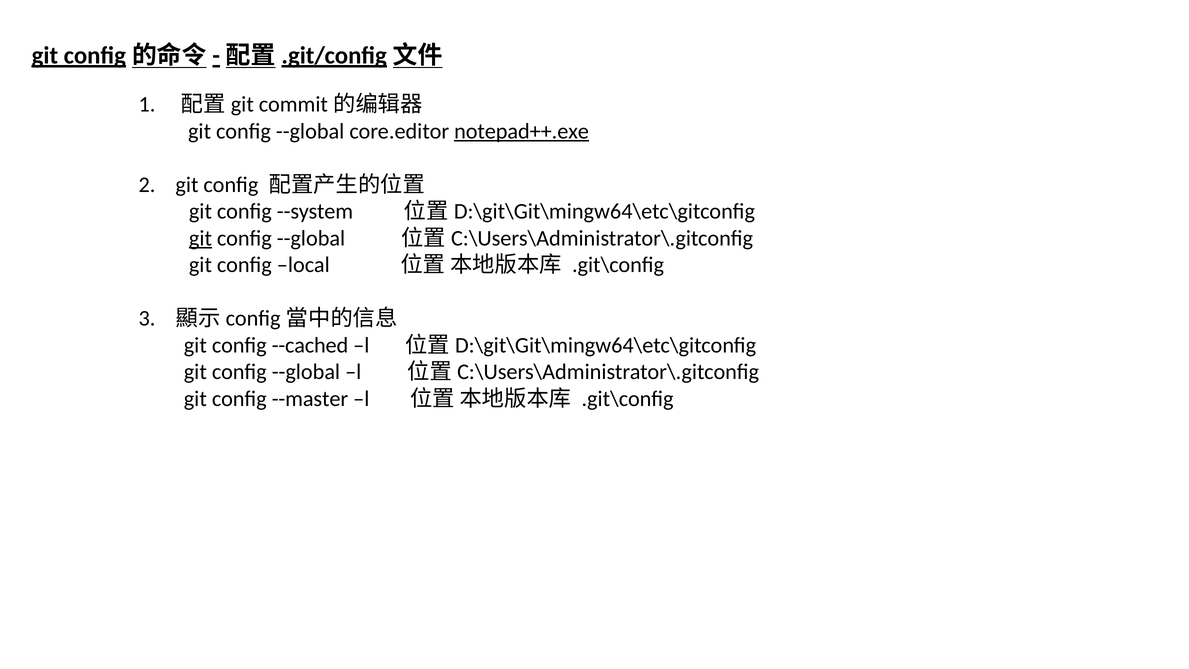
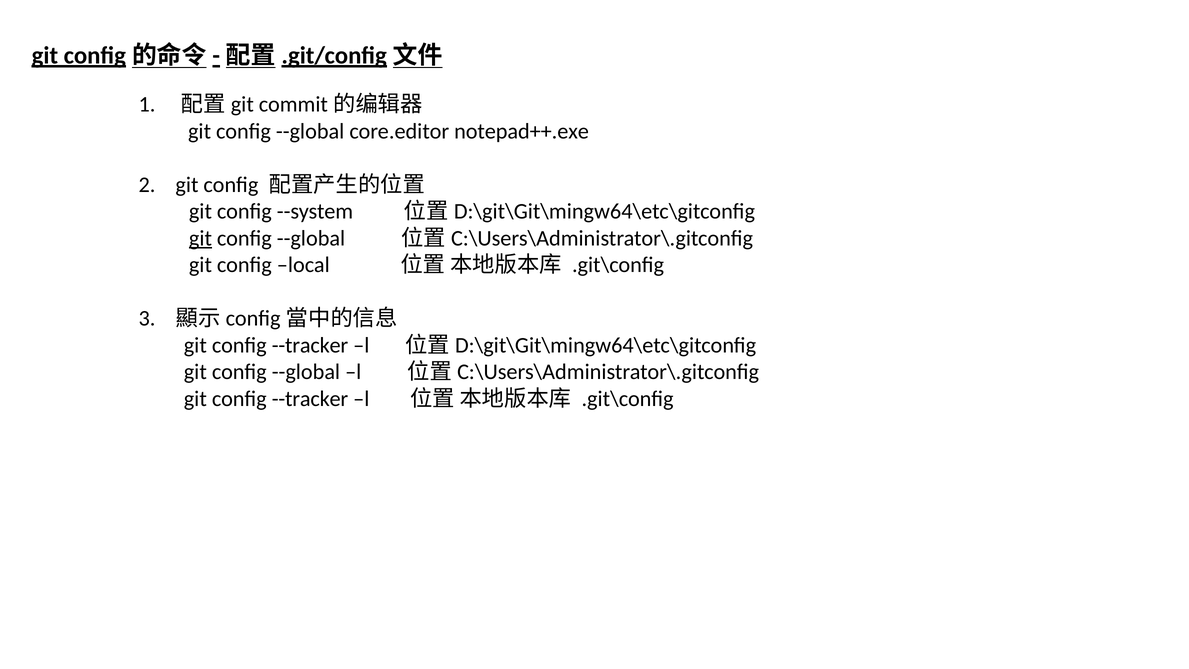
notepad++.exe underline: present -> none
--cached at (310, 345): --cached -> --tracker
--master at (310, 399): --master -> --tracker
